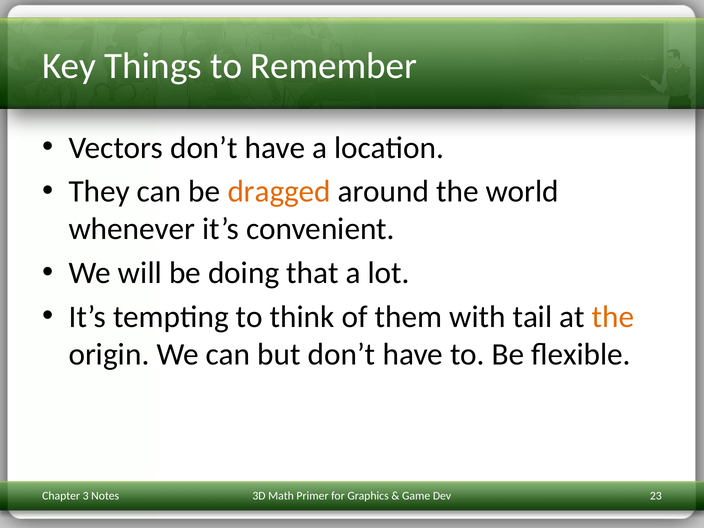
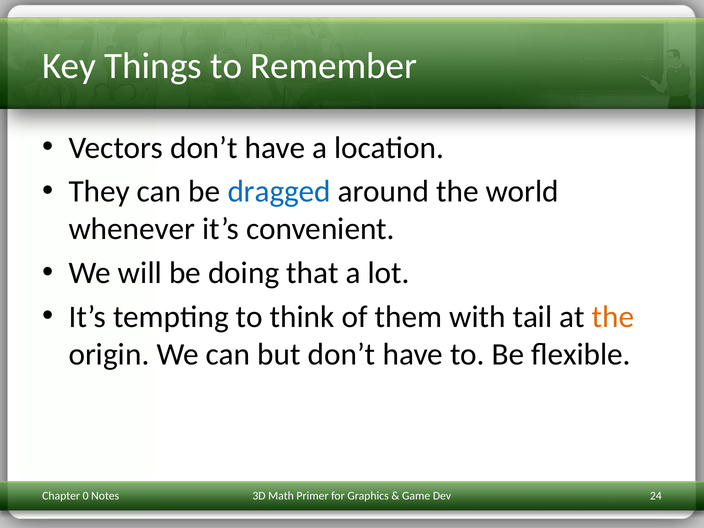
dragged colour: orange -> blue
23: 23 -> 24
3: 3 -> 0
